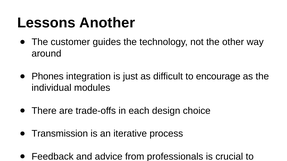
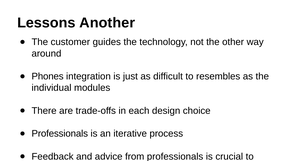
encourage: encourage -> resembles
Transmission at (60, 134): Transmission -> Professionals
